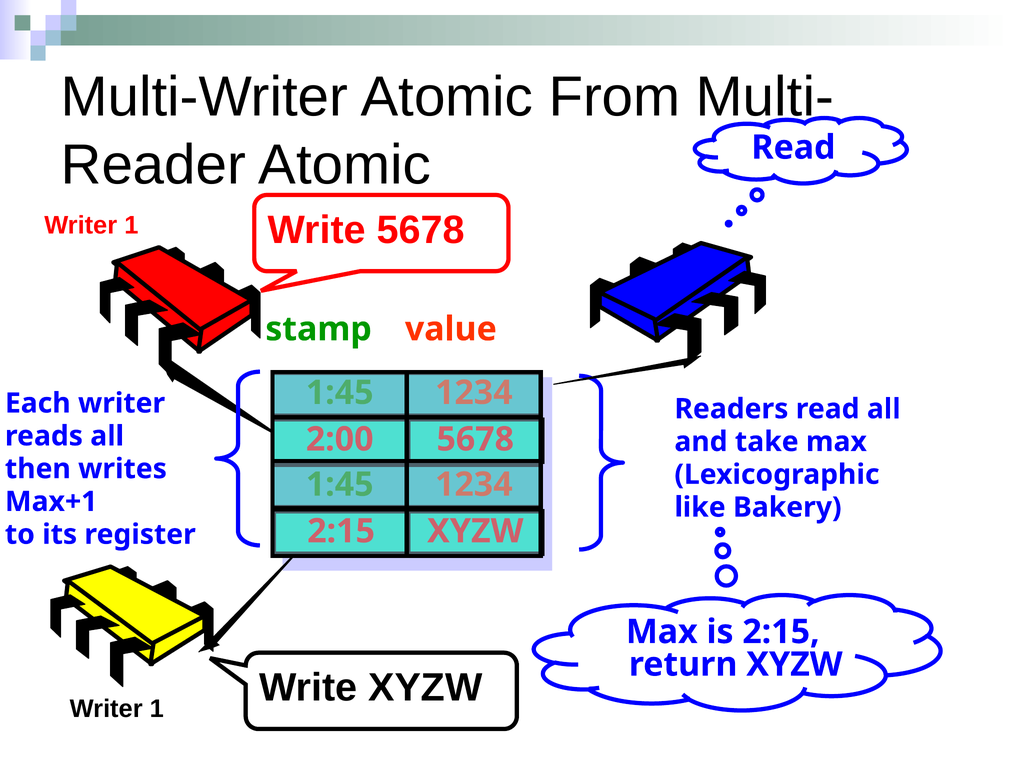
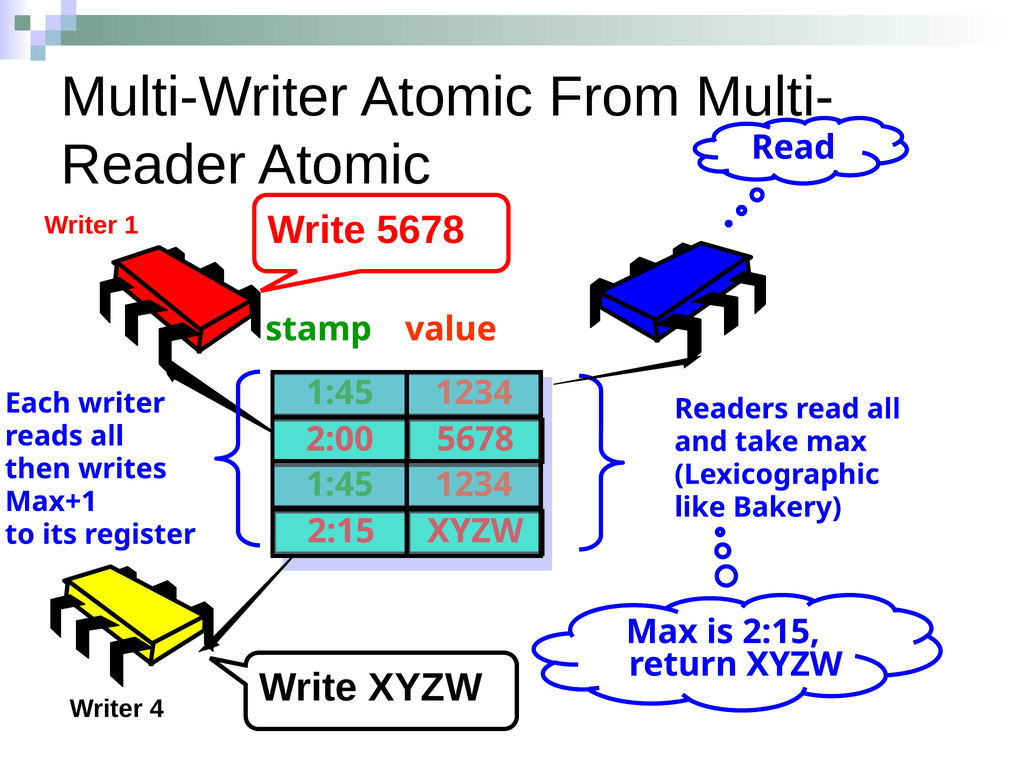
1 at (157, 708): 1 -> 4
